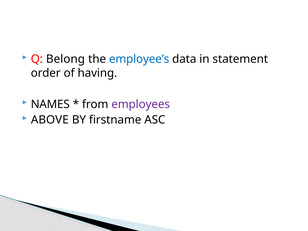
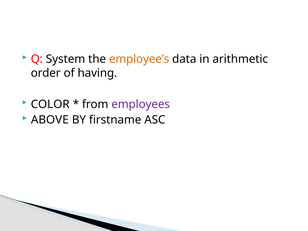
Belong: Belong -> System
employee’s colour: blue -> orange
statement: statement -> arithmetic
NAMES: NAMES -> COLOR
